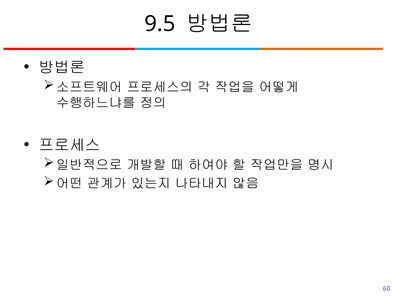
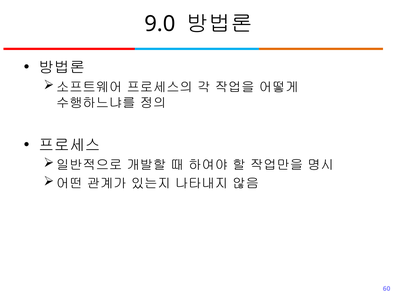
9.5: 9.5 -> 9.0
